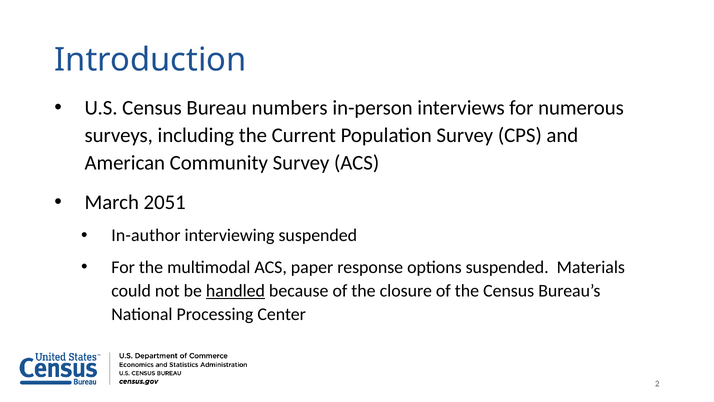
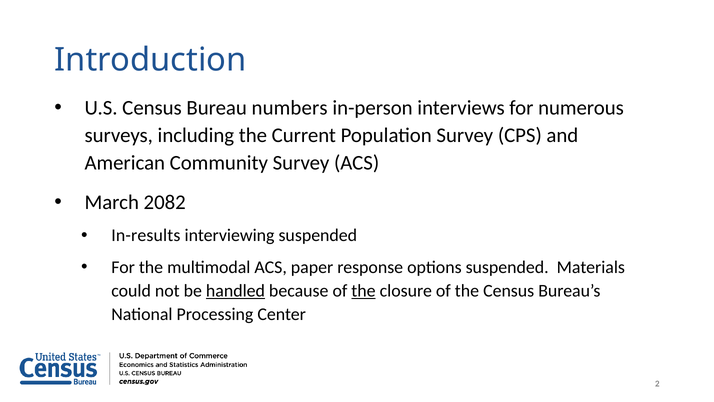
2051: 2051 -> 2082
In-author: In-author -> In-results
the at (363, 291) underline: none -> present
